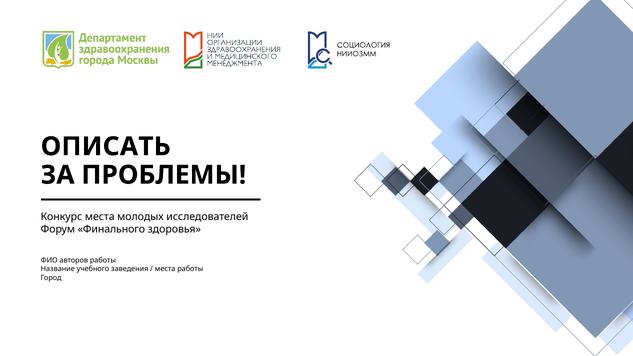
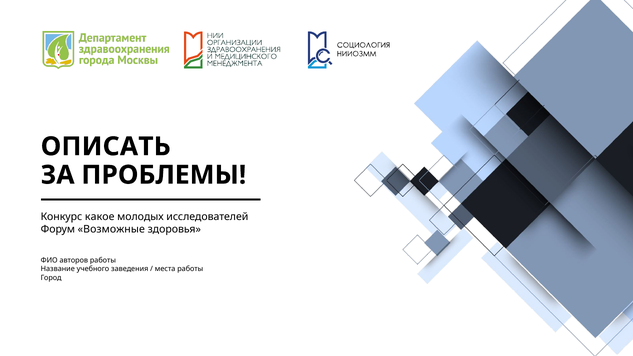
Конкурс места: места -> какое
Финального: Финального -> Возможные
